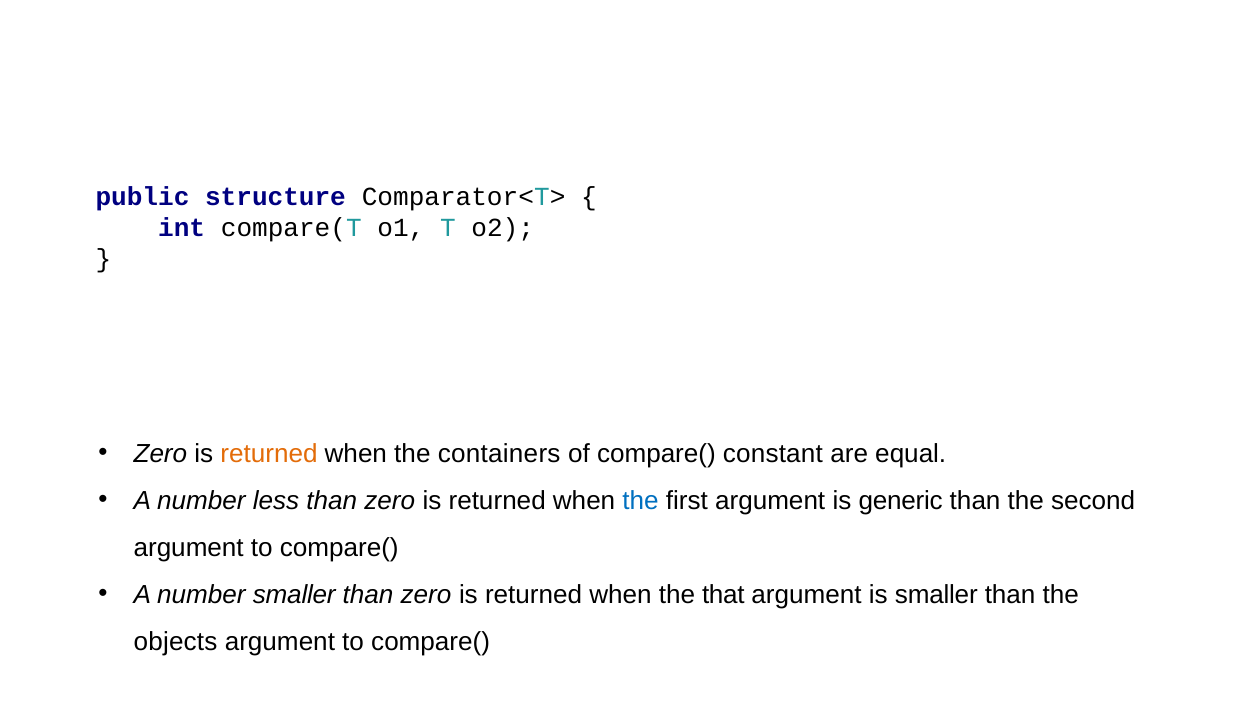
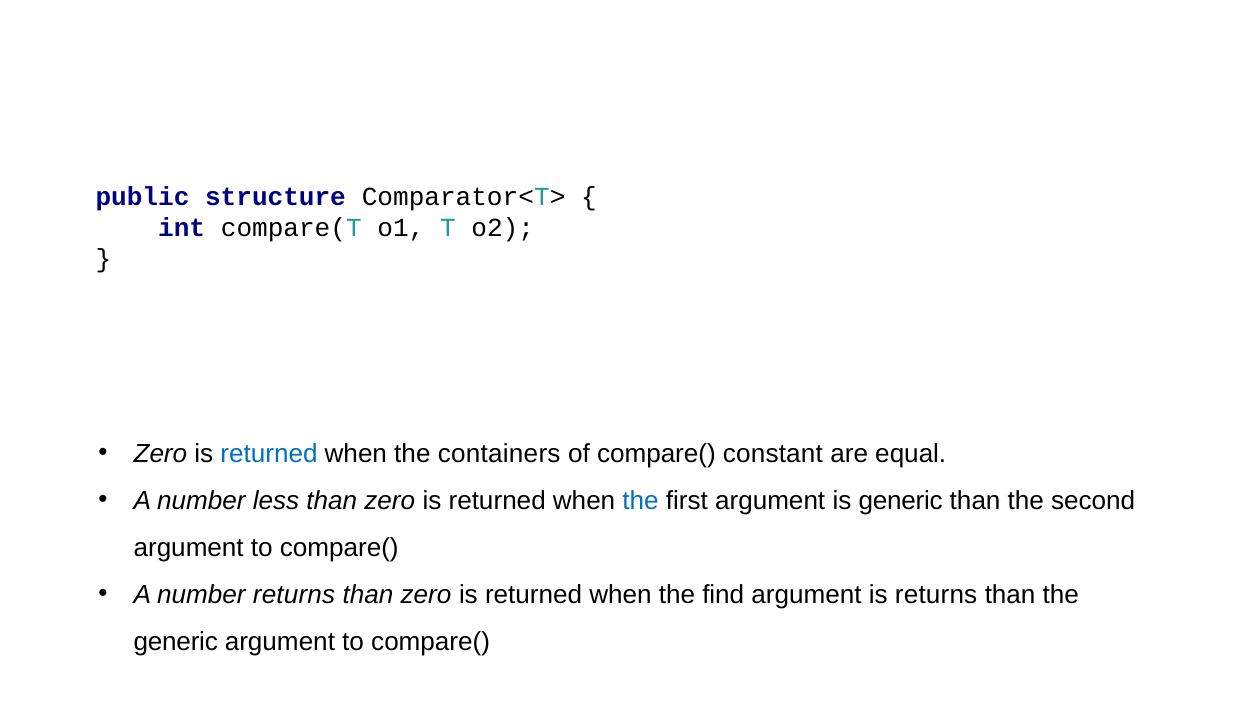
returned at (269, 454) colour: orange -> blue
number smaller: smaller -> returns
that: that -> find
is smaller: smaller -> returns
objects at (176, 641): objects -> generic
